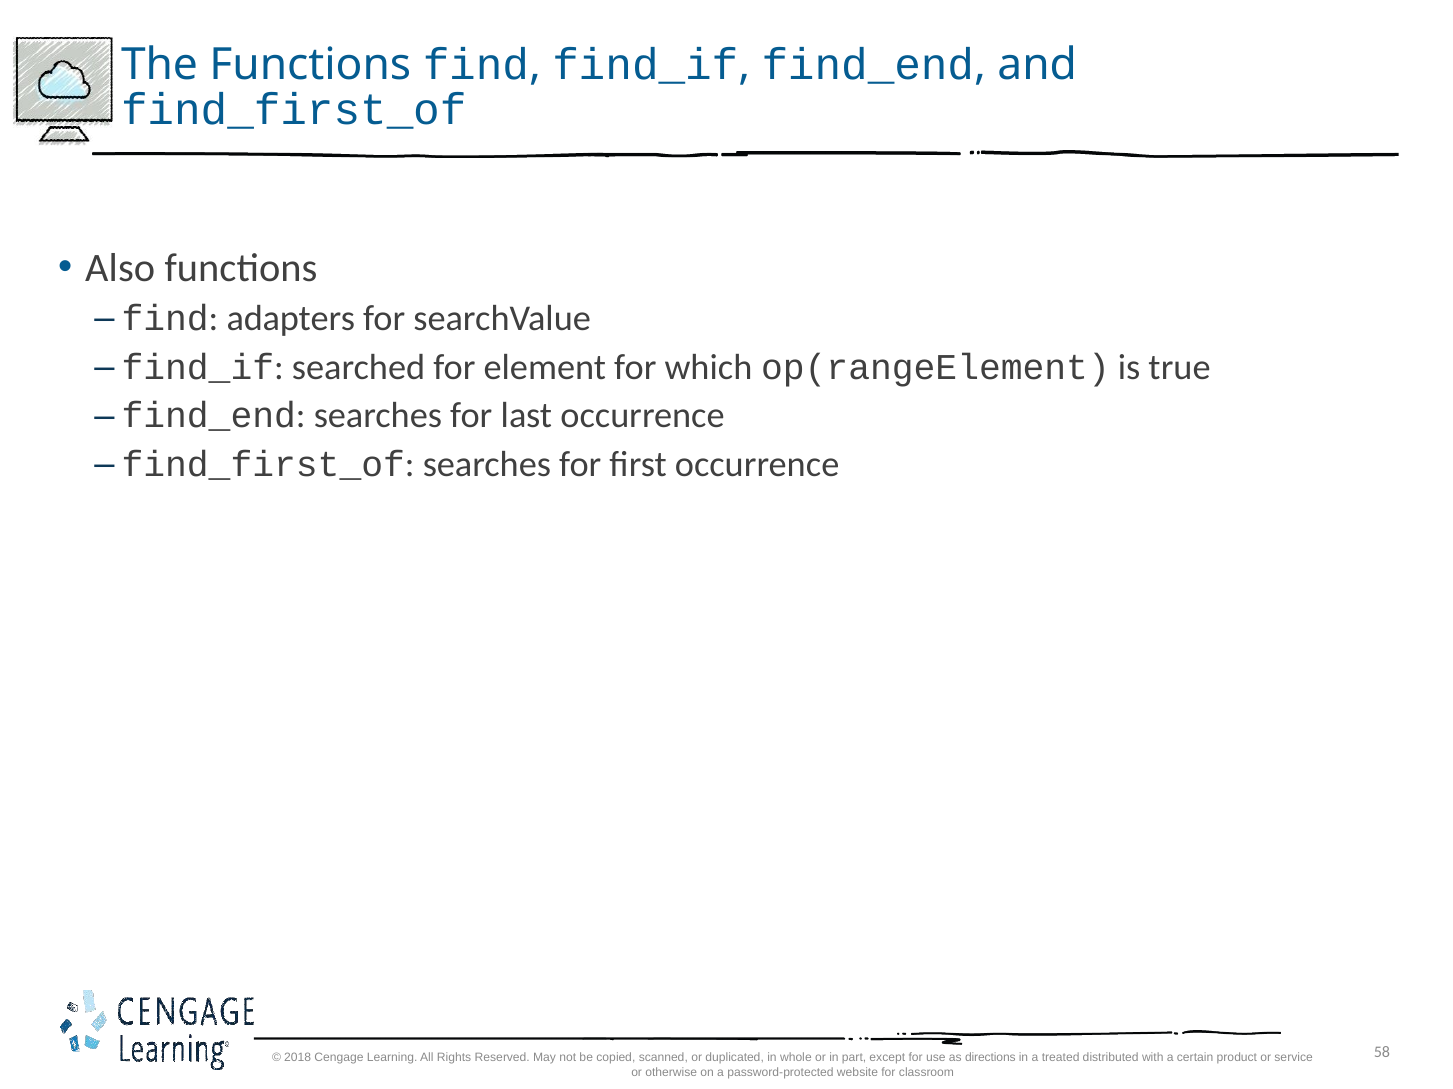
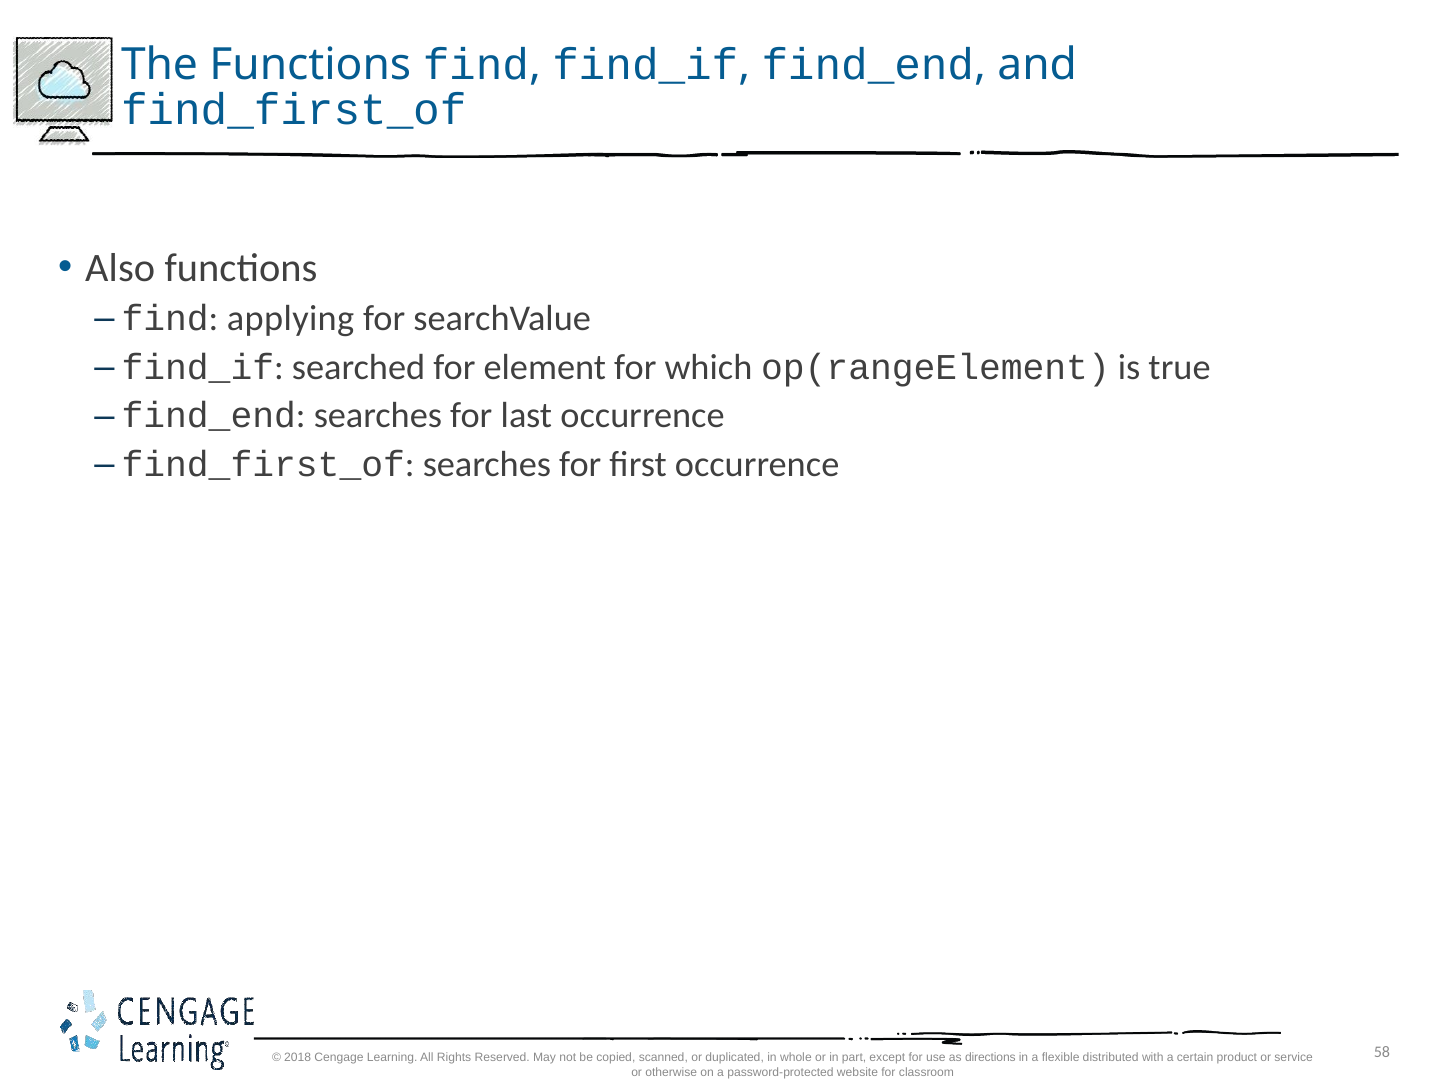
adapters: adapters -> applying
treated: treated -> flexible
